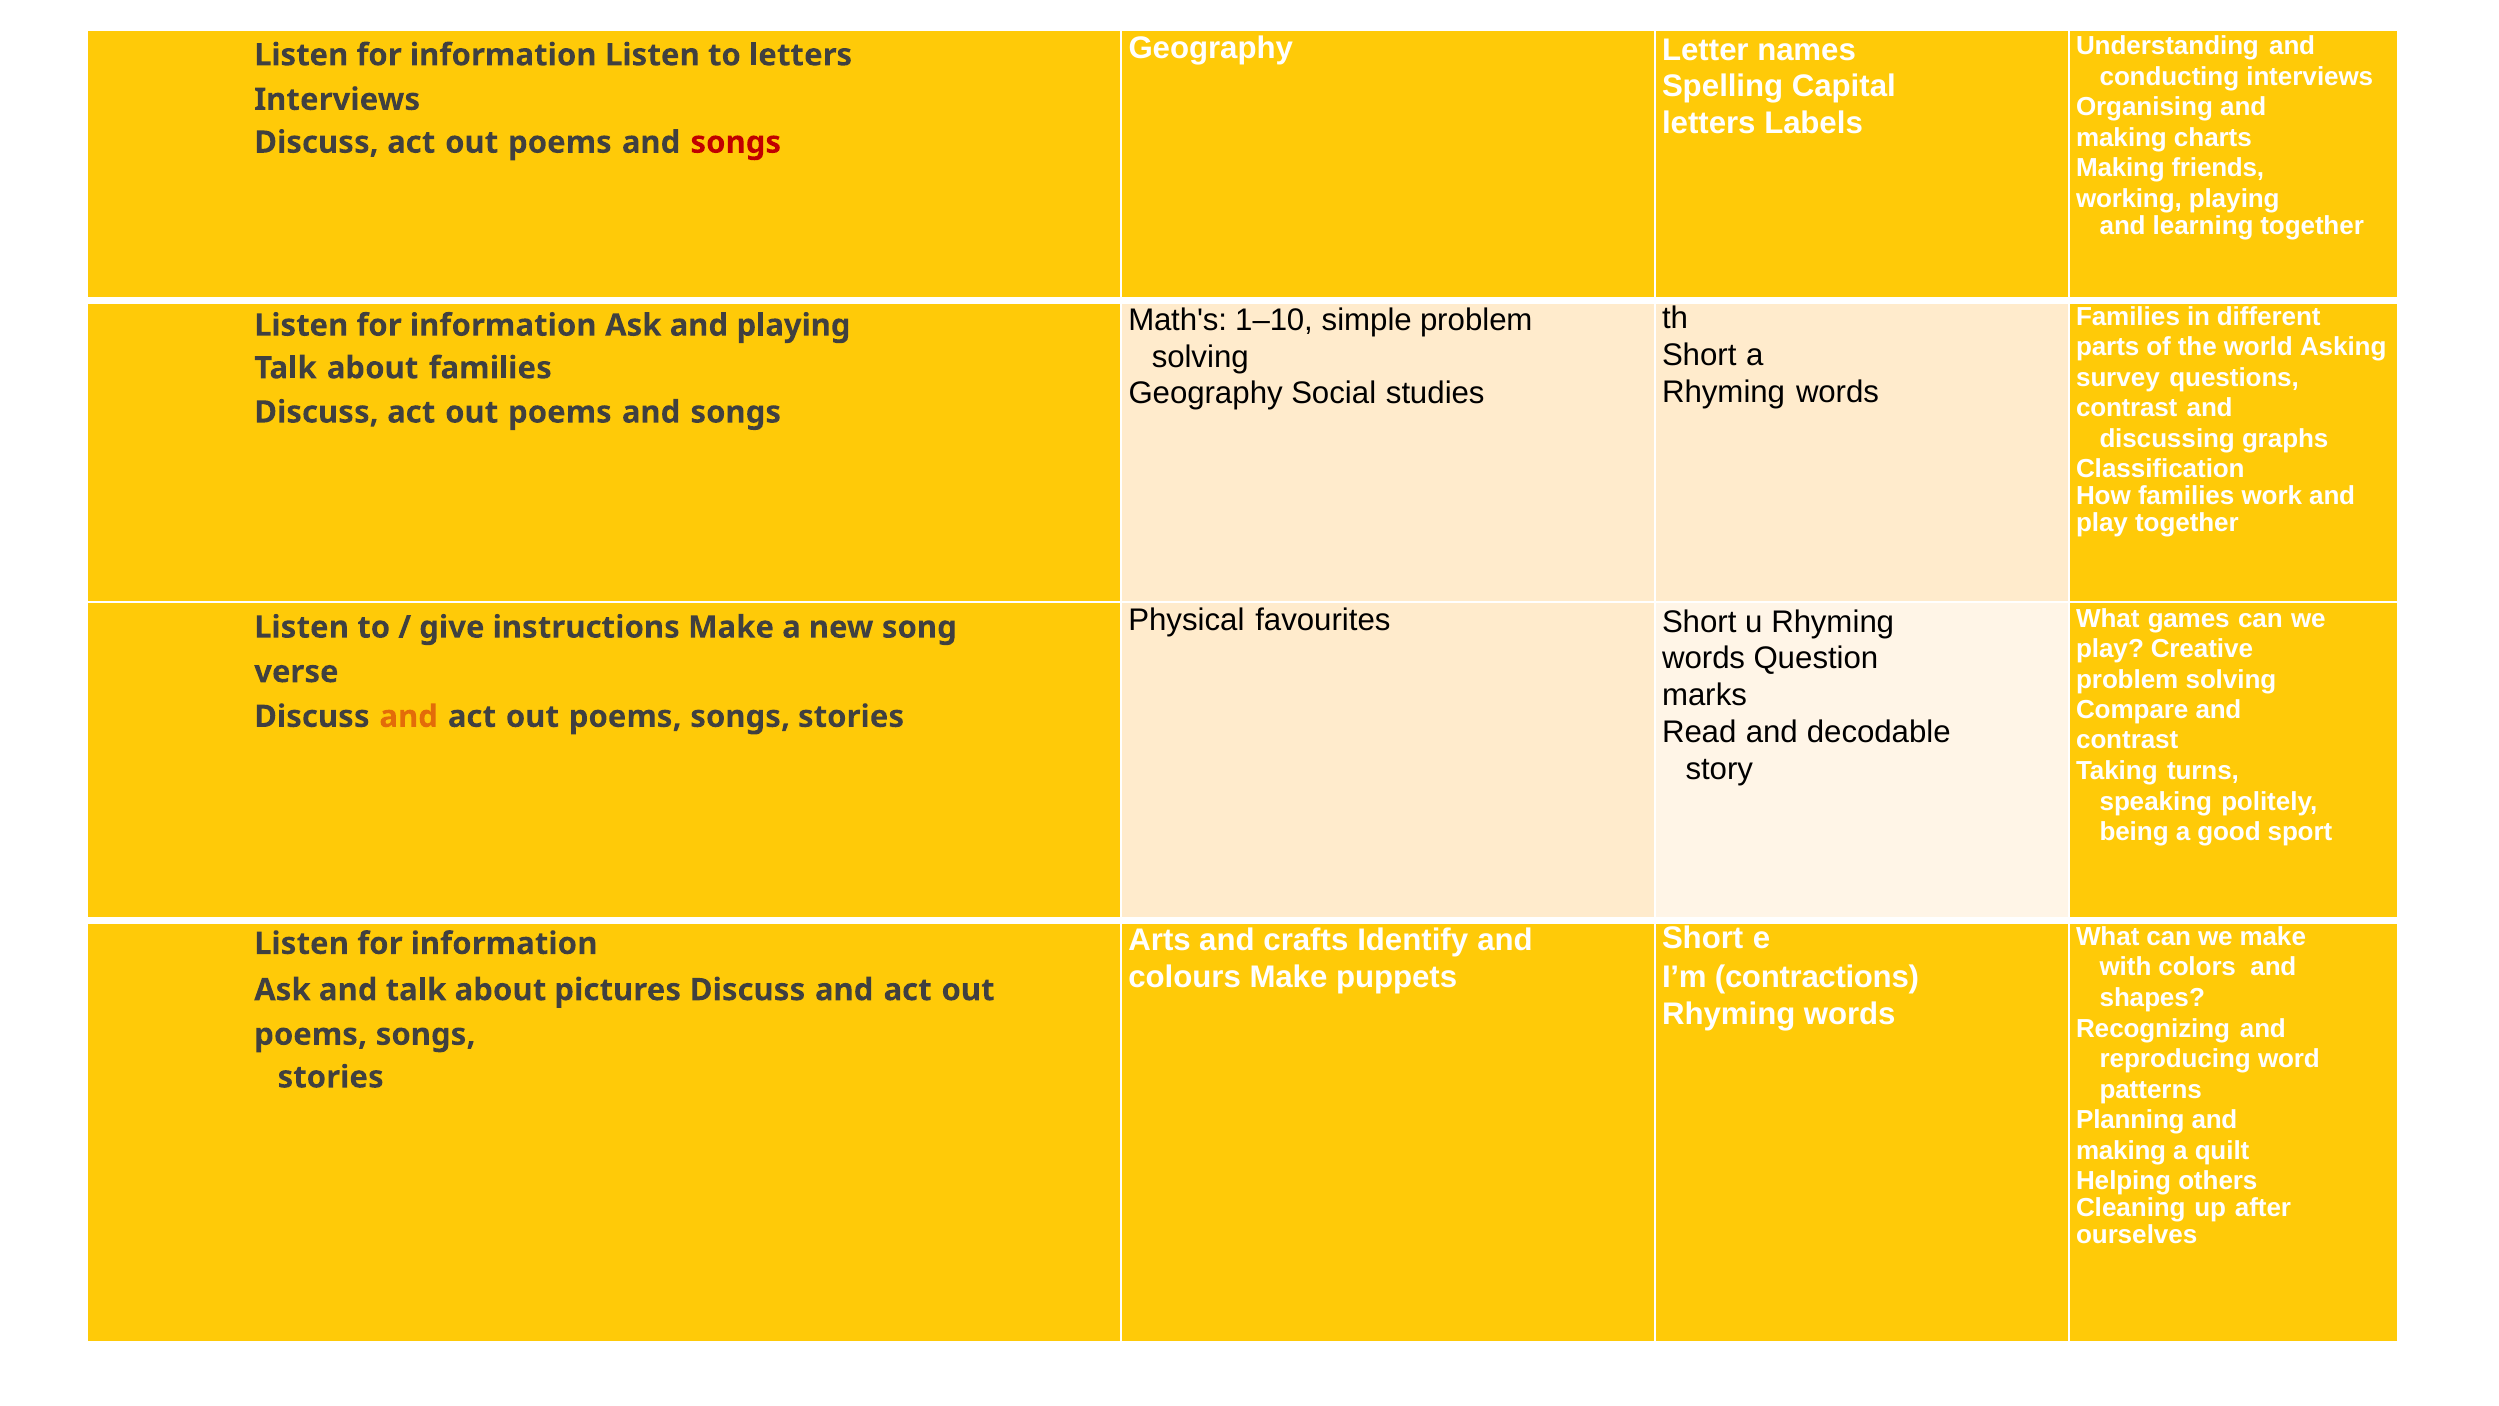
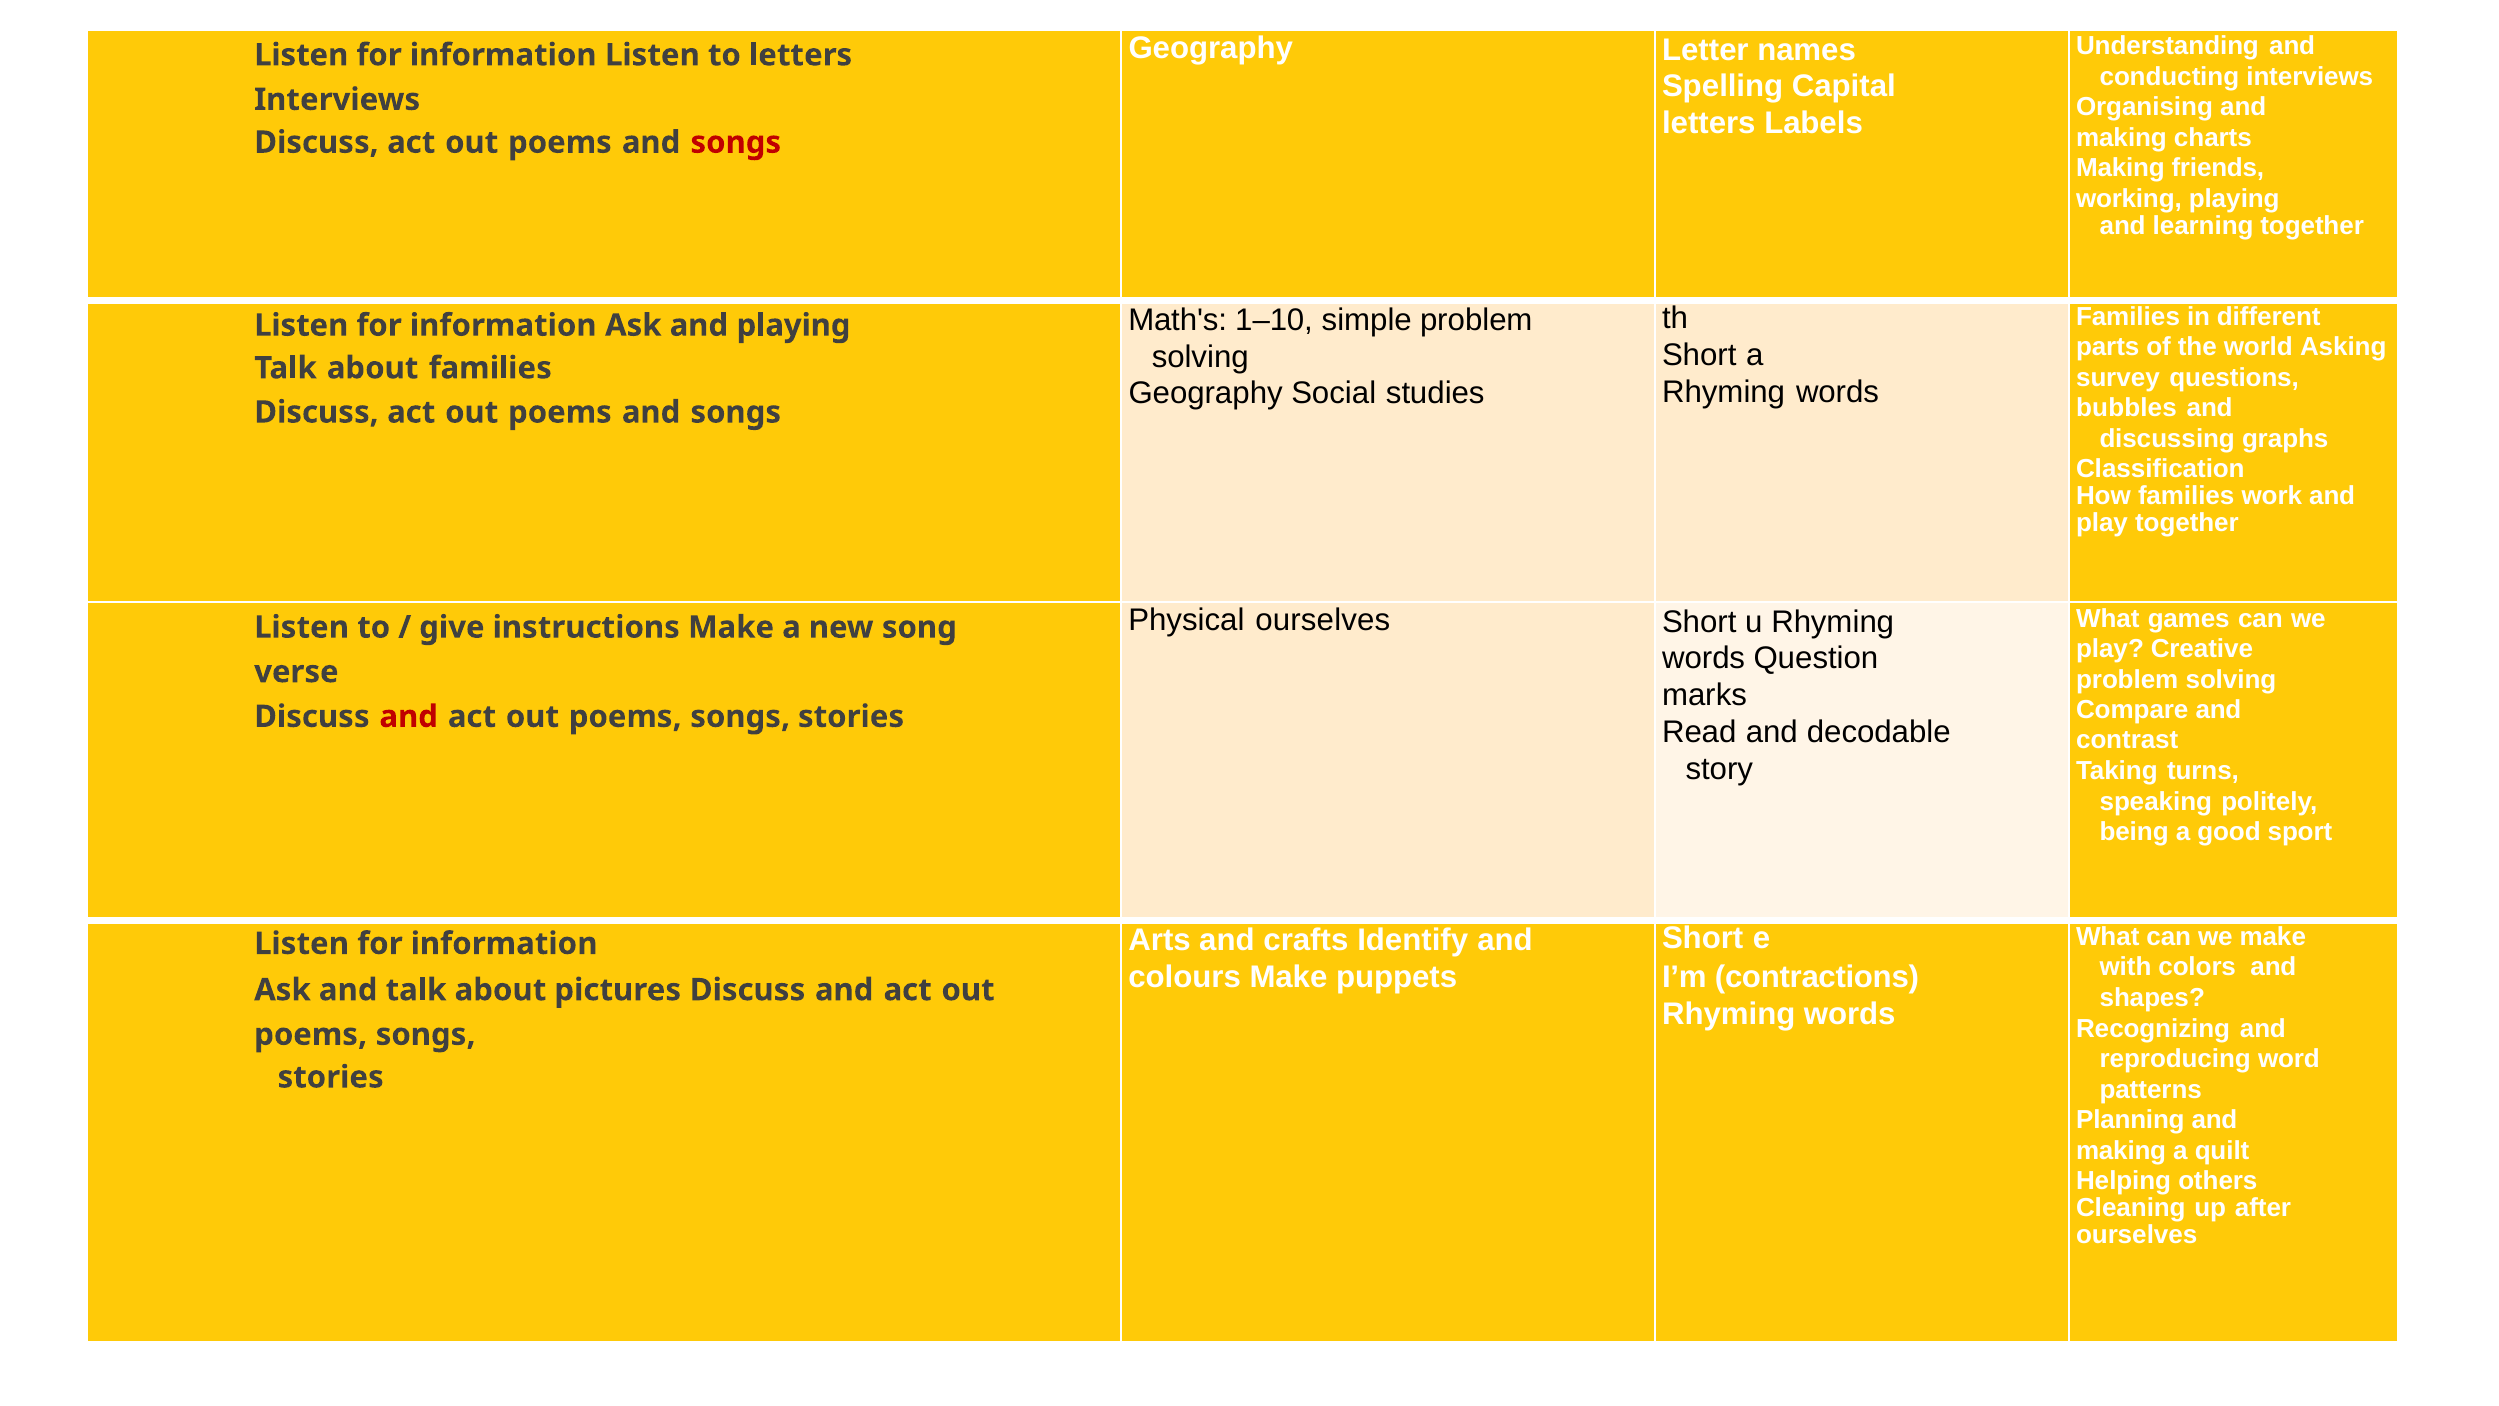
contrast at (2127, 408): contrast -> bubbles
Physical favourites: favourites -> ourselves
and at (409, 717) colour: orange -> red
